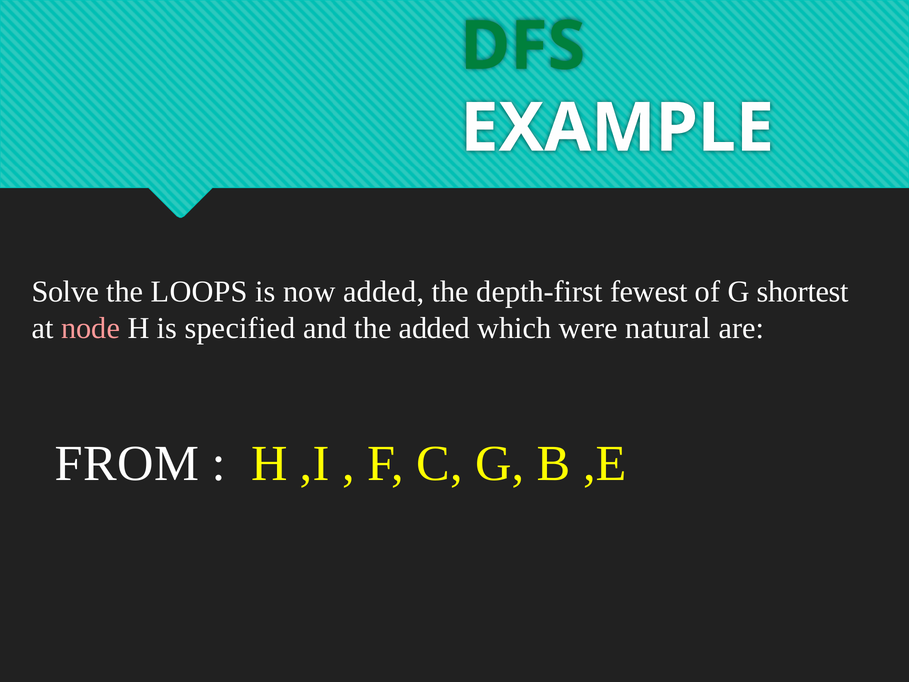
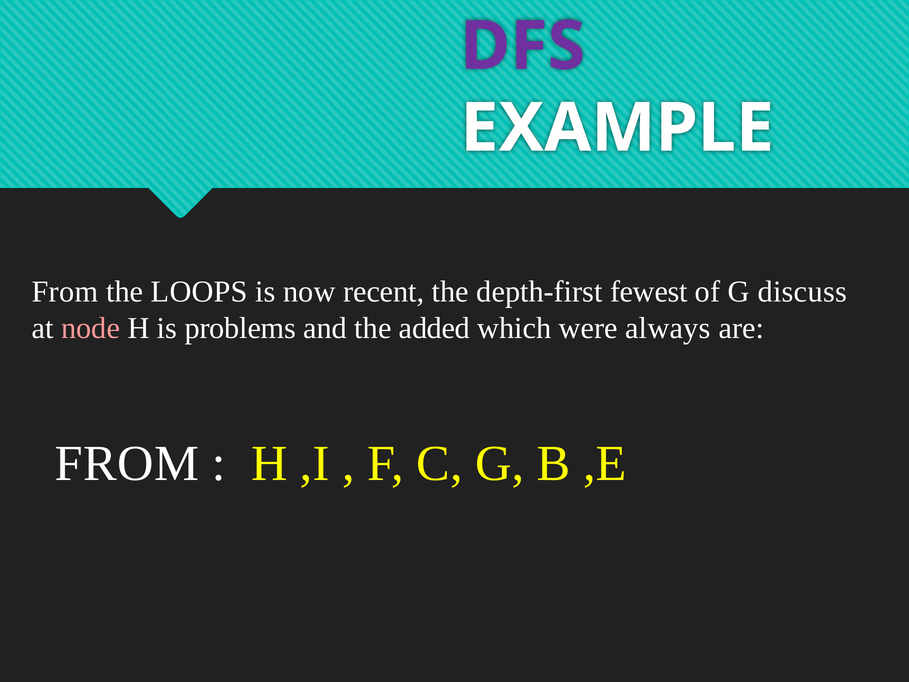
DFS colour: green -> purple
Solve at (65, 292): Solve -> From
now added: added -> recent
shortest: shortest -> discuss
specified: specified -> problems
natural: natural -> always
